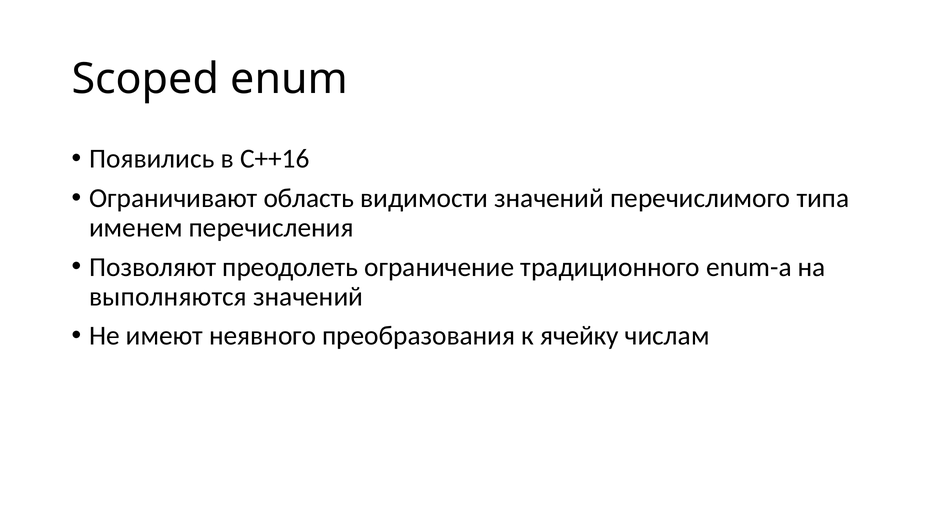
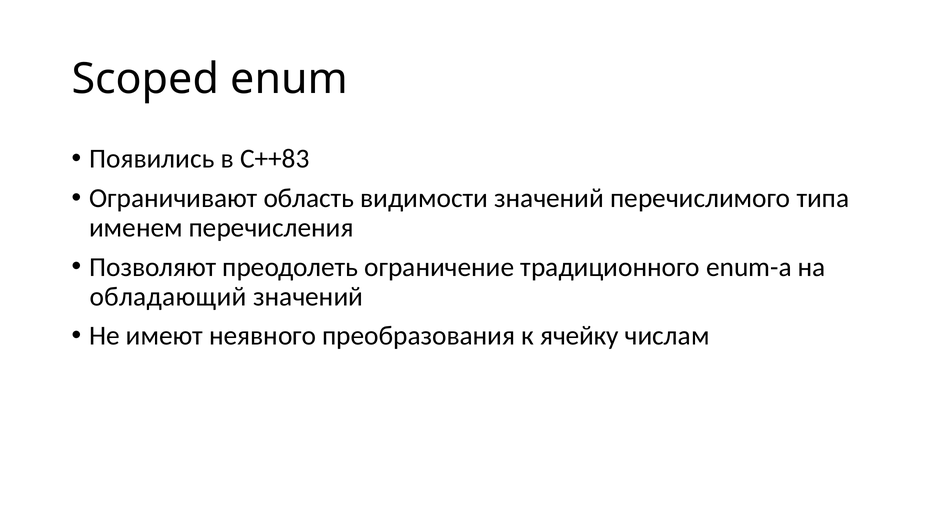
C++16: C++16 -> C++83
выполняются: выполняются -> обладающий
